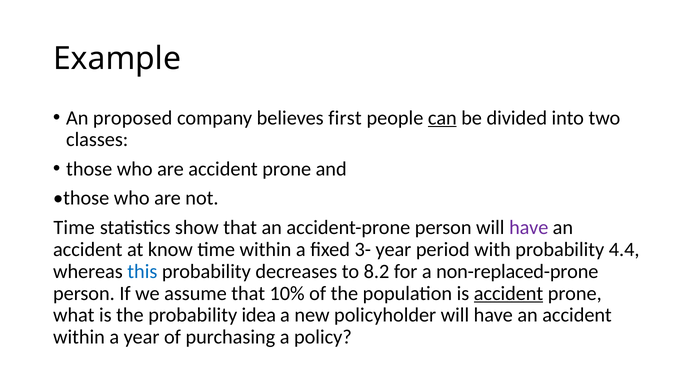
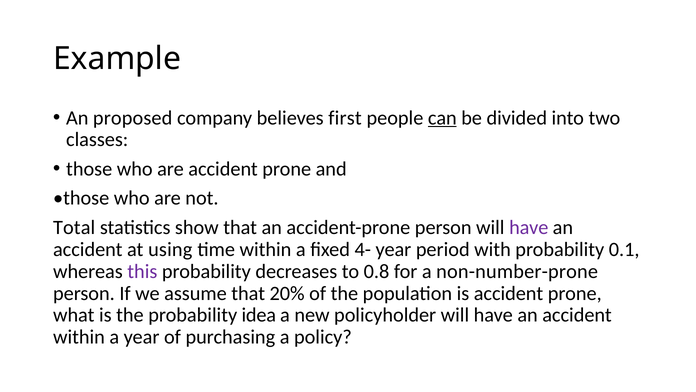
Time at (74, 227): Time -> Total
know: know -> using
3-: 3- -> 4-
4.4: 4.4 -> 0.1
this colour: blue -> purple
8.2: 8.2 -> 0.8
non-replaced-prone: non-replaced-prone -> non-number-prone
10%: 10% -> 20%
accident at (509, 293) underline: present -> none
